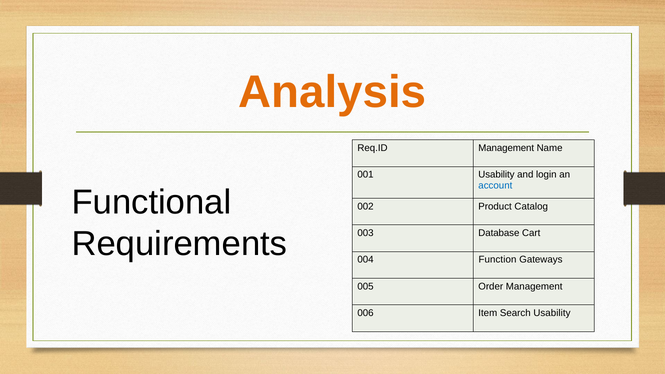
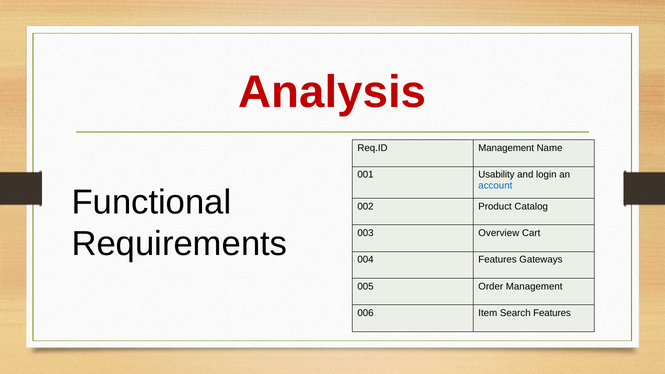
Analysis colour: orange -> red
Database: Database -> Overview
004 Function: Function -> Features
Search Usability: Usability -> Features
